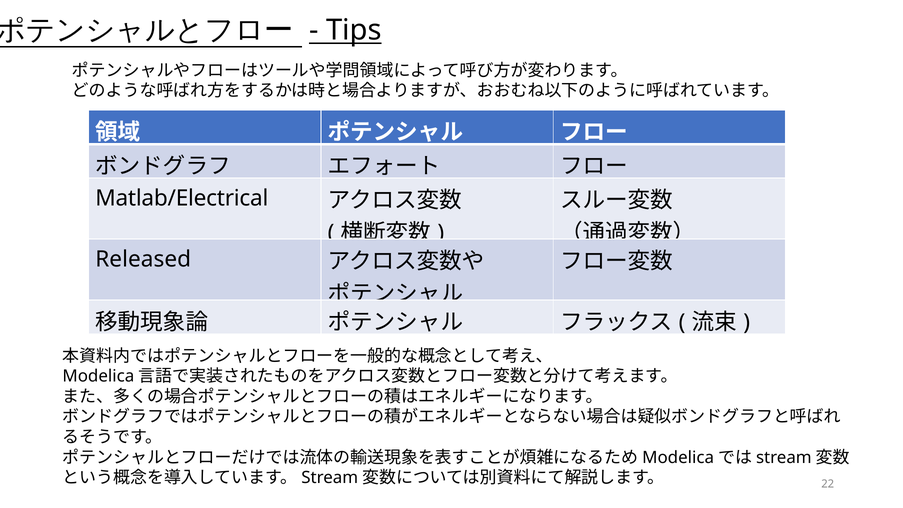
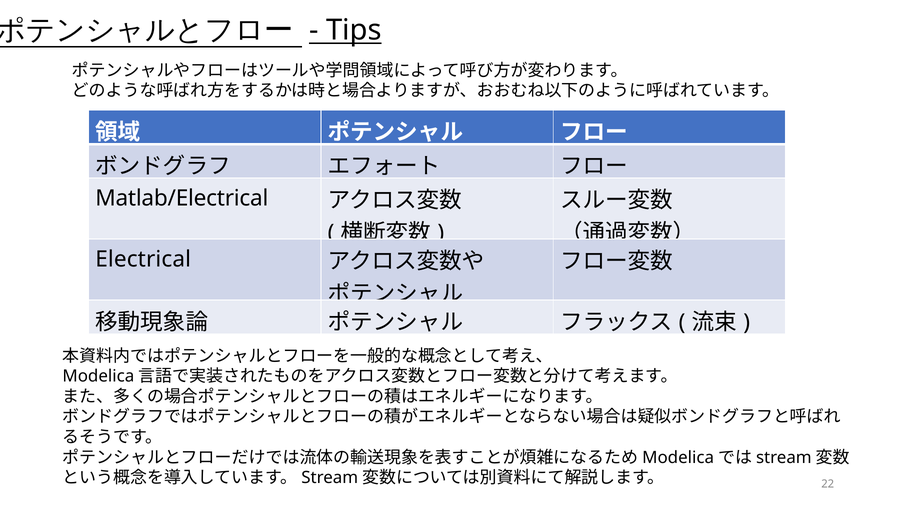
Released: Released -> Electrical
